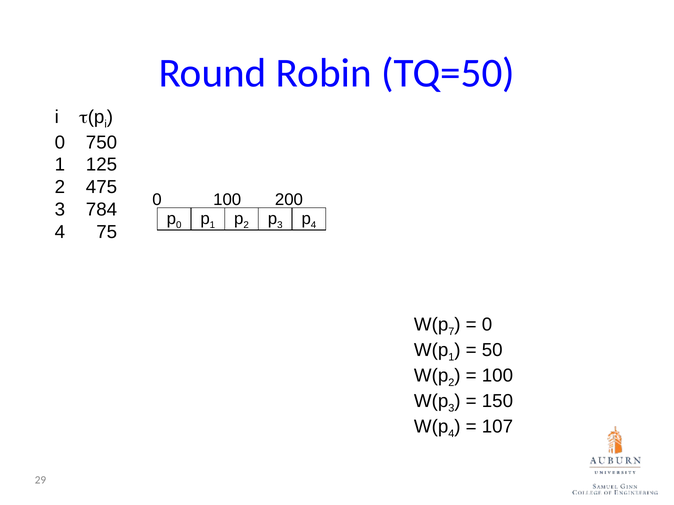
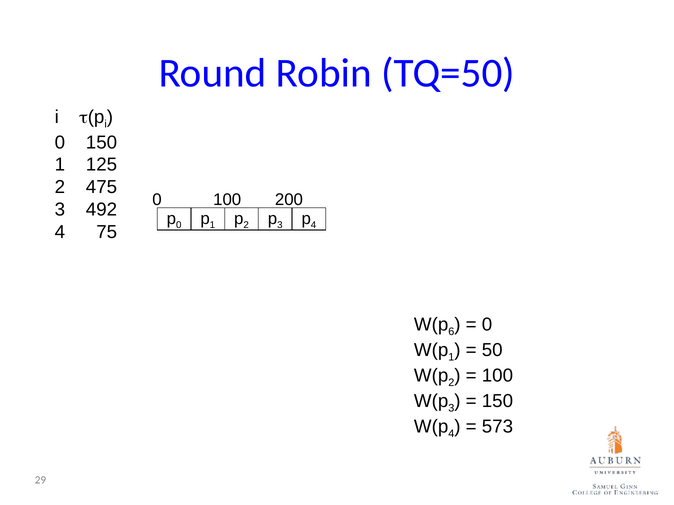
0 750: 750 -> 150
784: 784 -> 492
7: 7 -> 6
107: 107 -> 573
